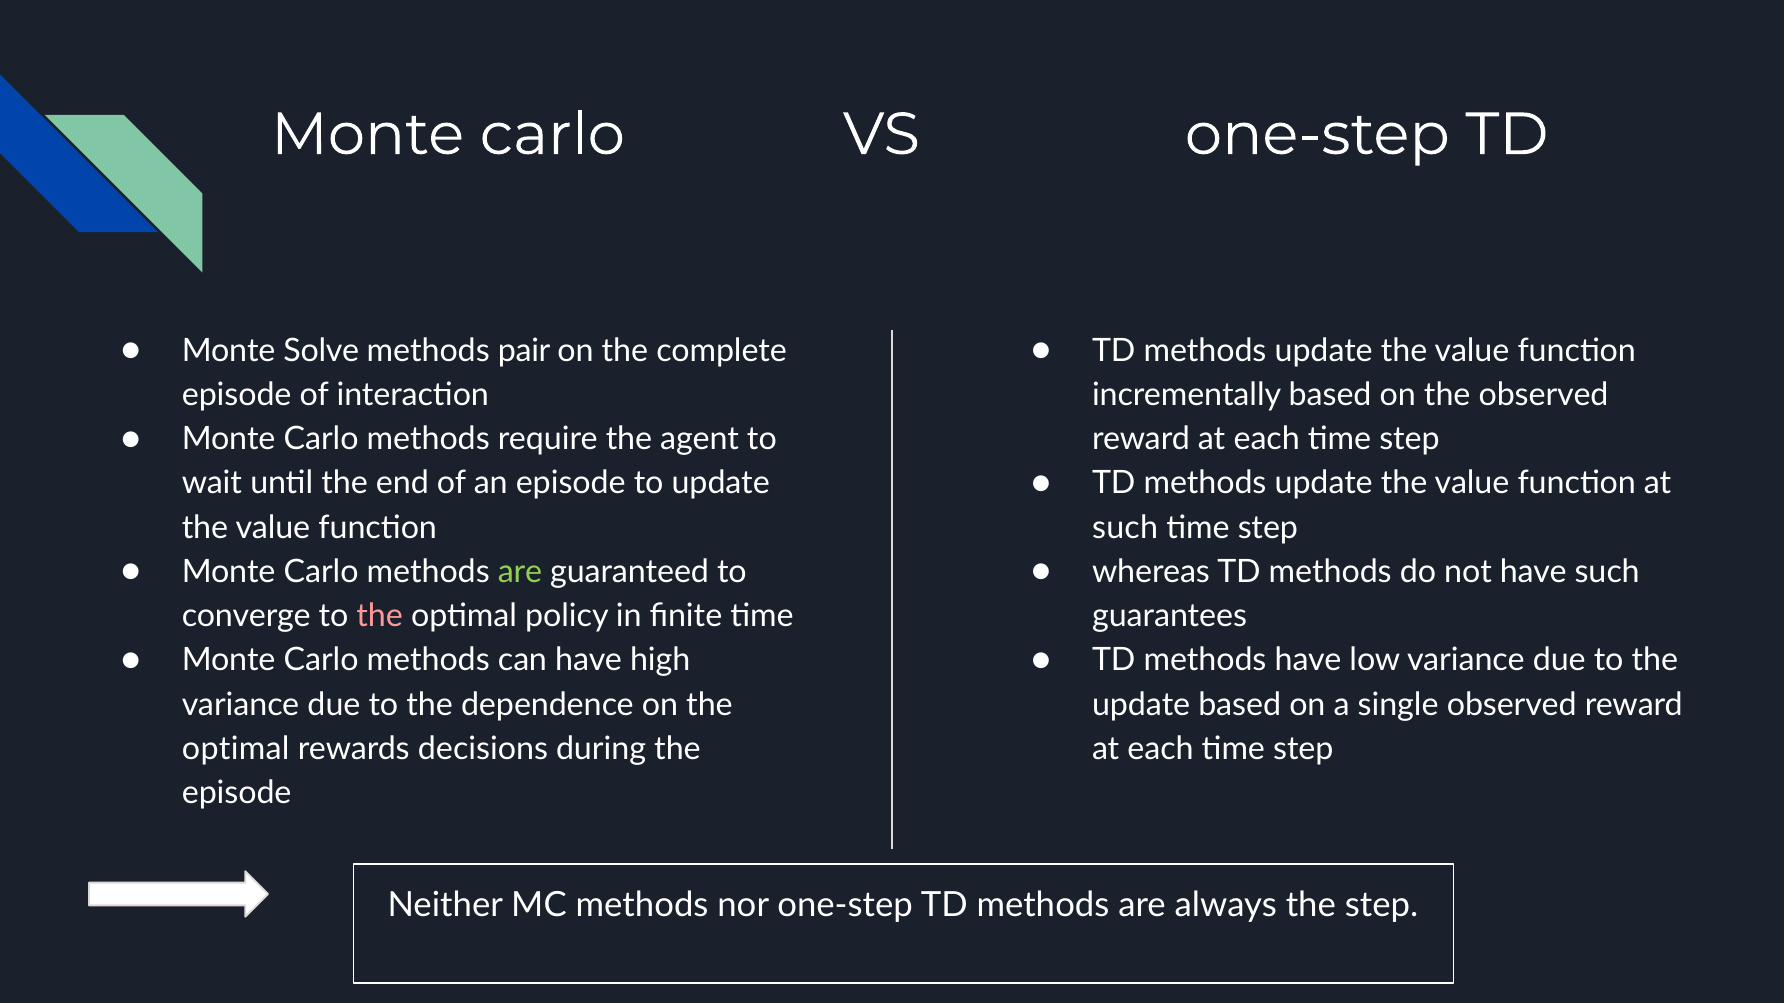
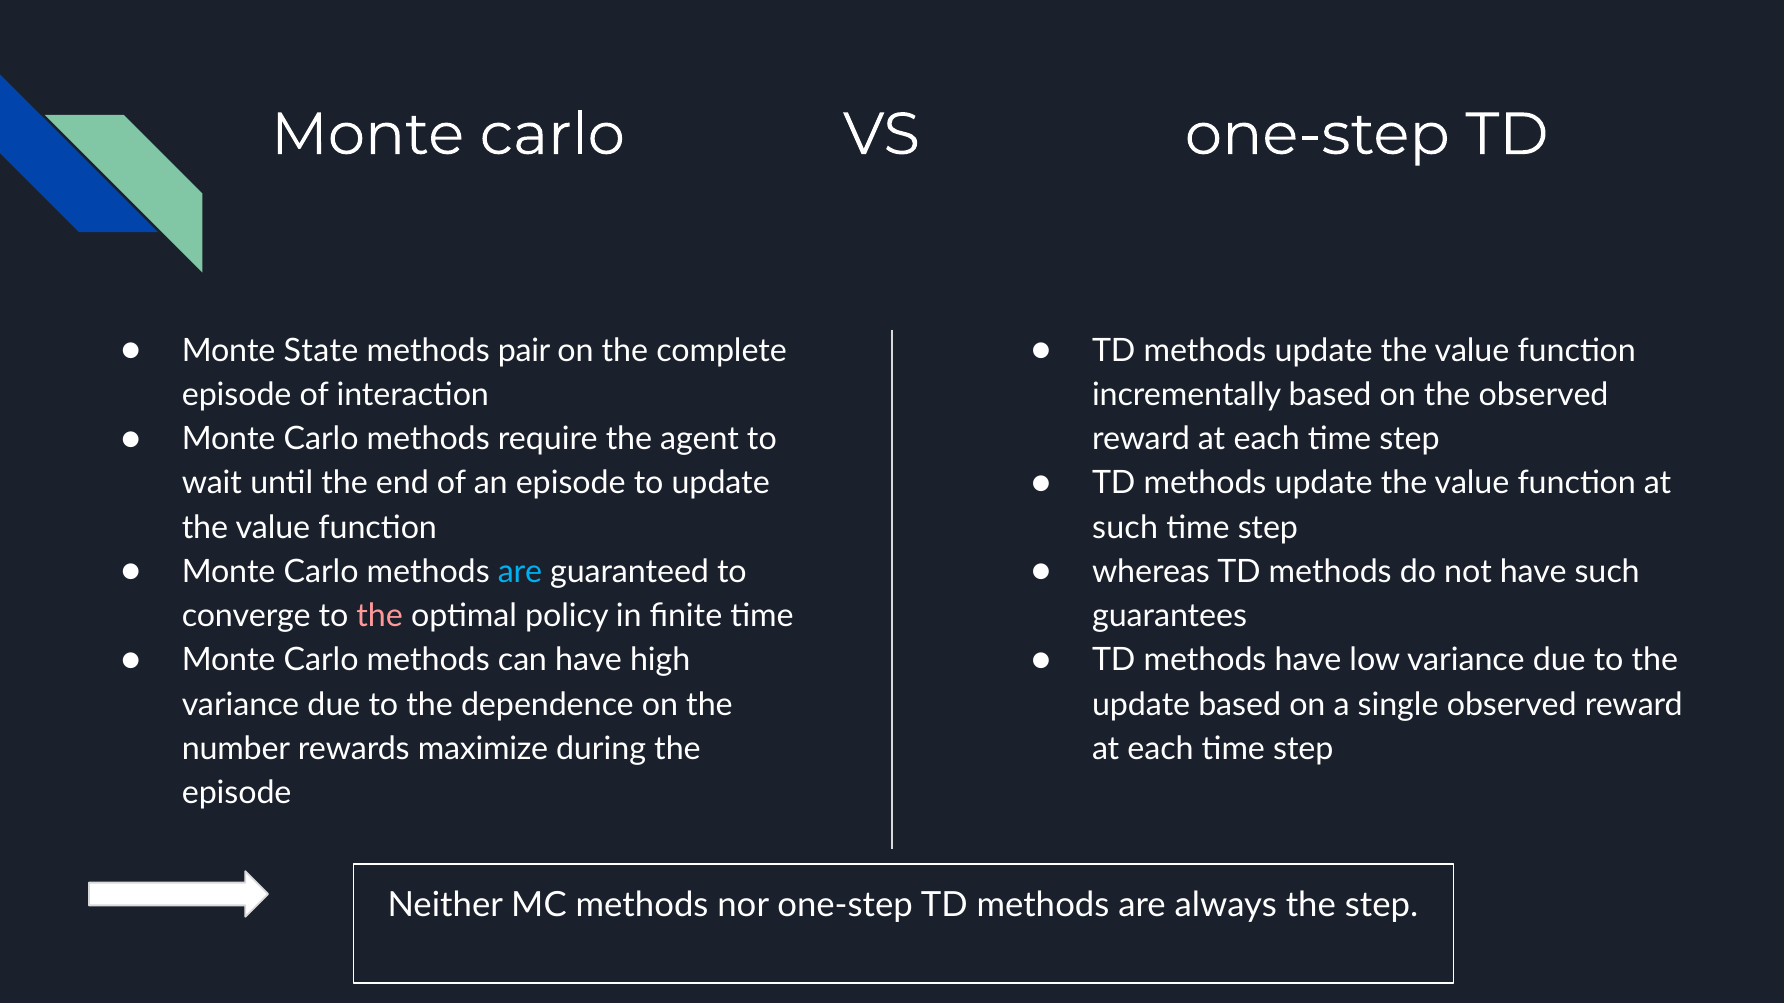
Solve: Solve -> State
are at (520, 572) colour: light green -> light blue
optimal at (236, 749): optimal -> number
decisions: decisions -> maximize
